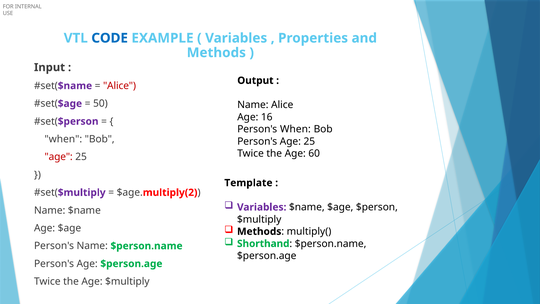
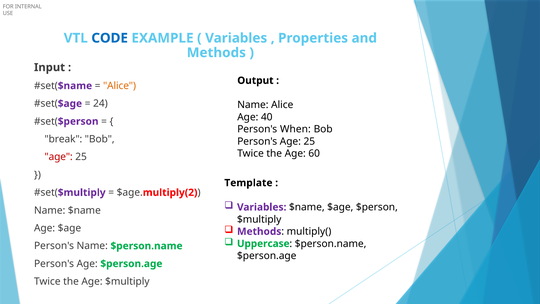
Alice at (120, 86) colour: red -> orange
50: 50 -> 24
16: 16 -> 40
when at (63, 139): when -> break
Methods at (259, 231) colour: black -> purple
Shorthand: Shorthand -> Uppercase
